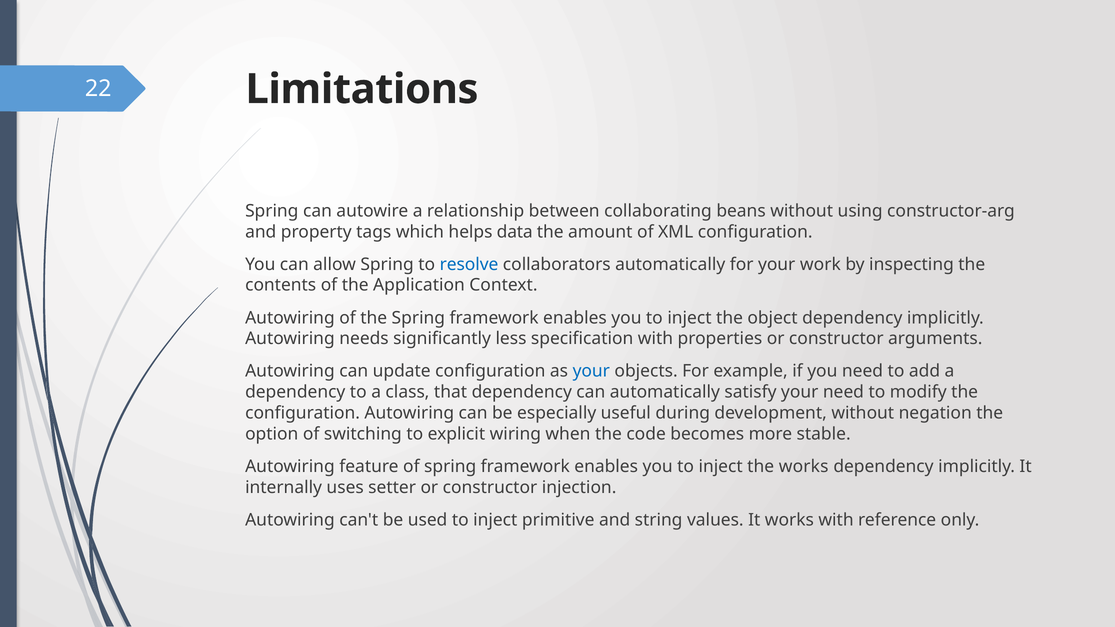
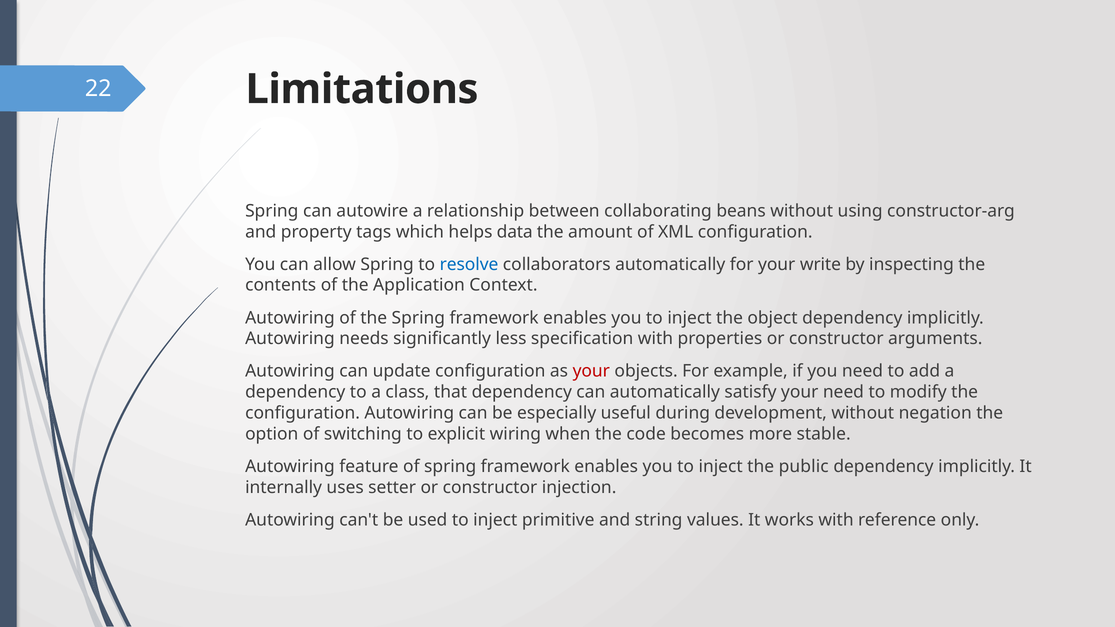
work: work -> write
your at (591, 371) colour: blue -> red
the works: works -> public
